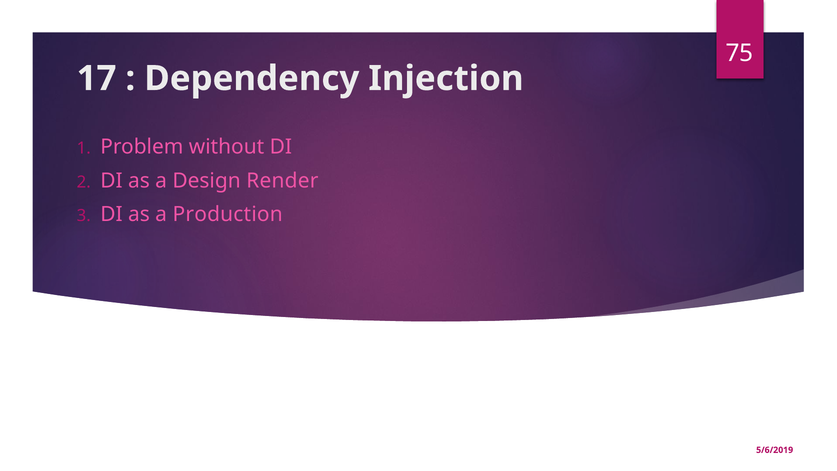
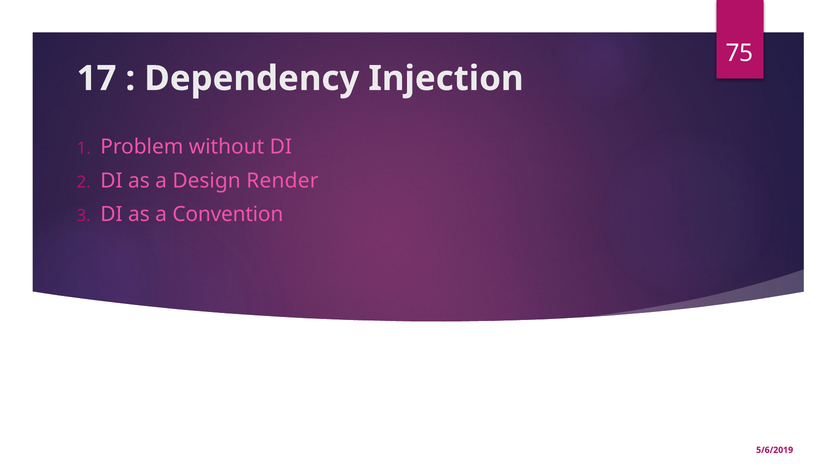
Production: Production -> Convention
